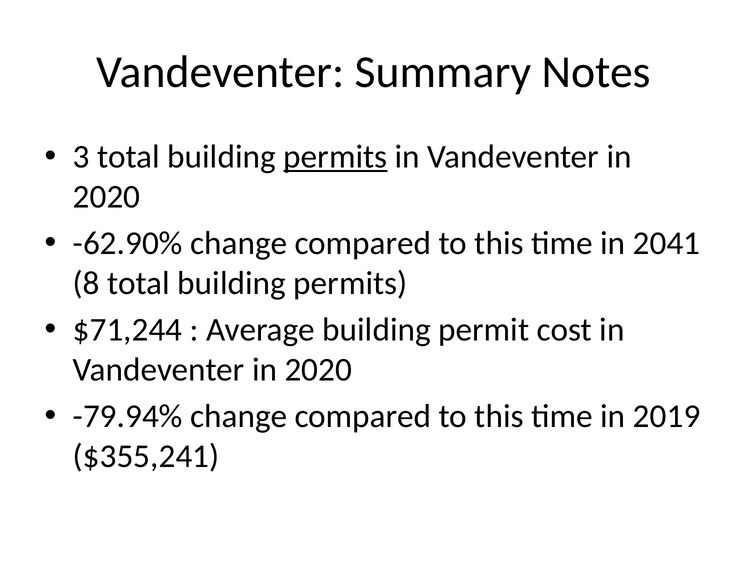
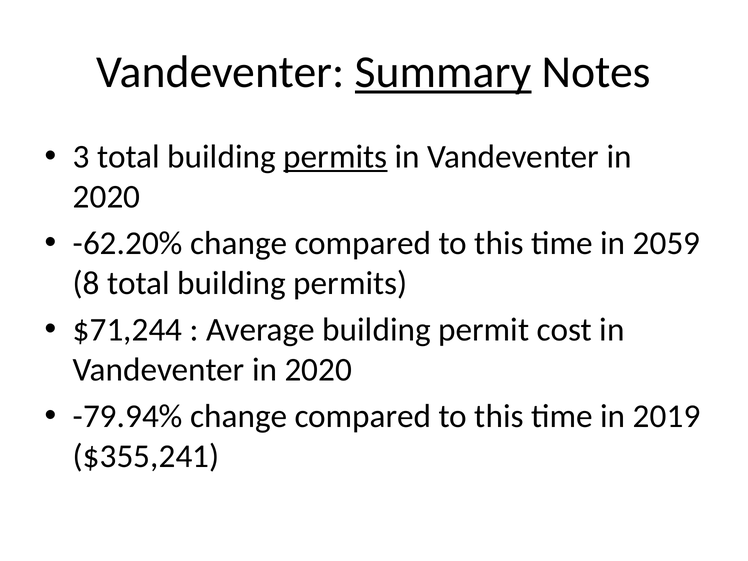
Summary underline: none -> present
-62.90%: -62.90% -> -62.20%
2041: 2041 -> 2059
